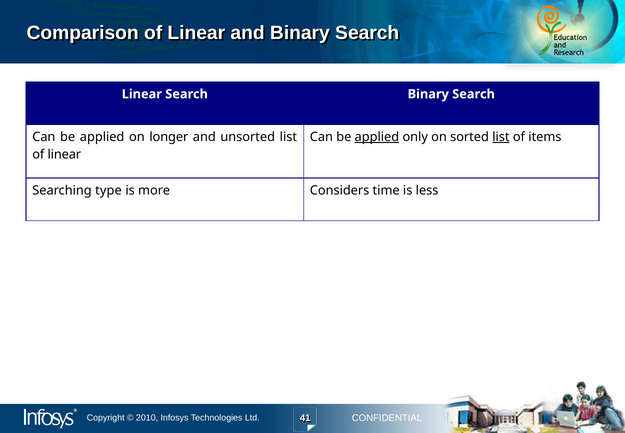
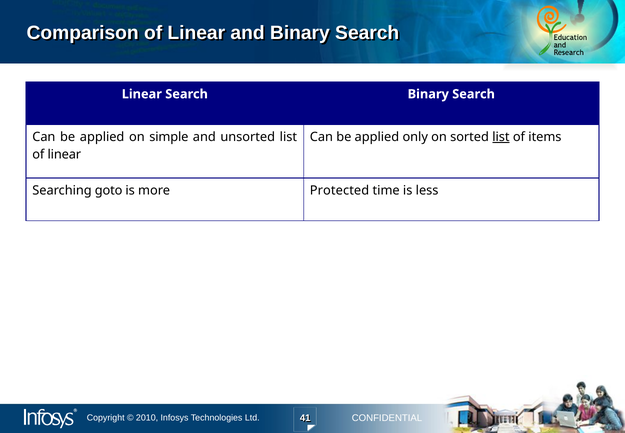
longer: longer -> simple
applied at (377, 137) underline: present -> none
type: type -> goto
Considers: Considers -> Protected
